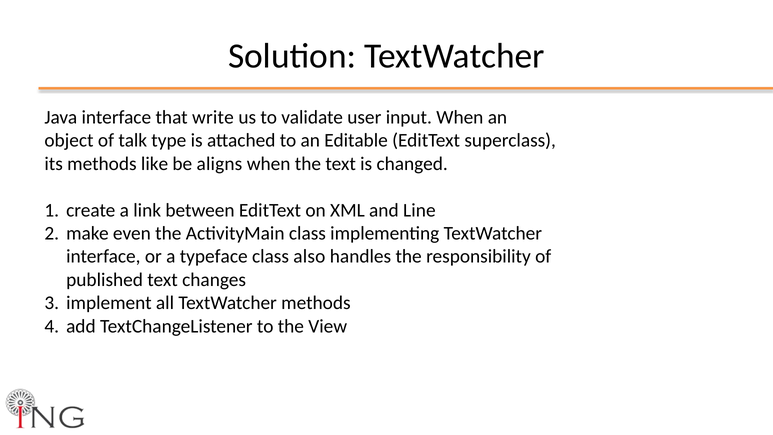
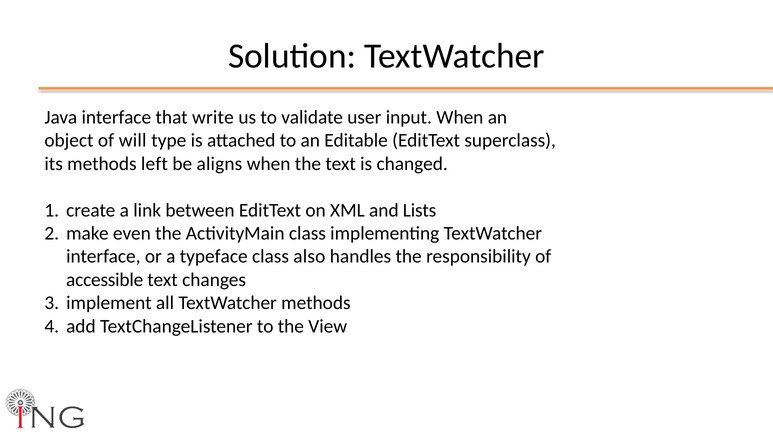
talk: talk -> will
like: like -> left
Line: Line -> Lists
published: published -> accessible
